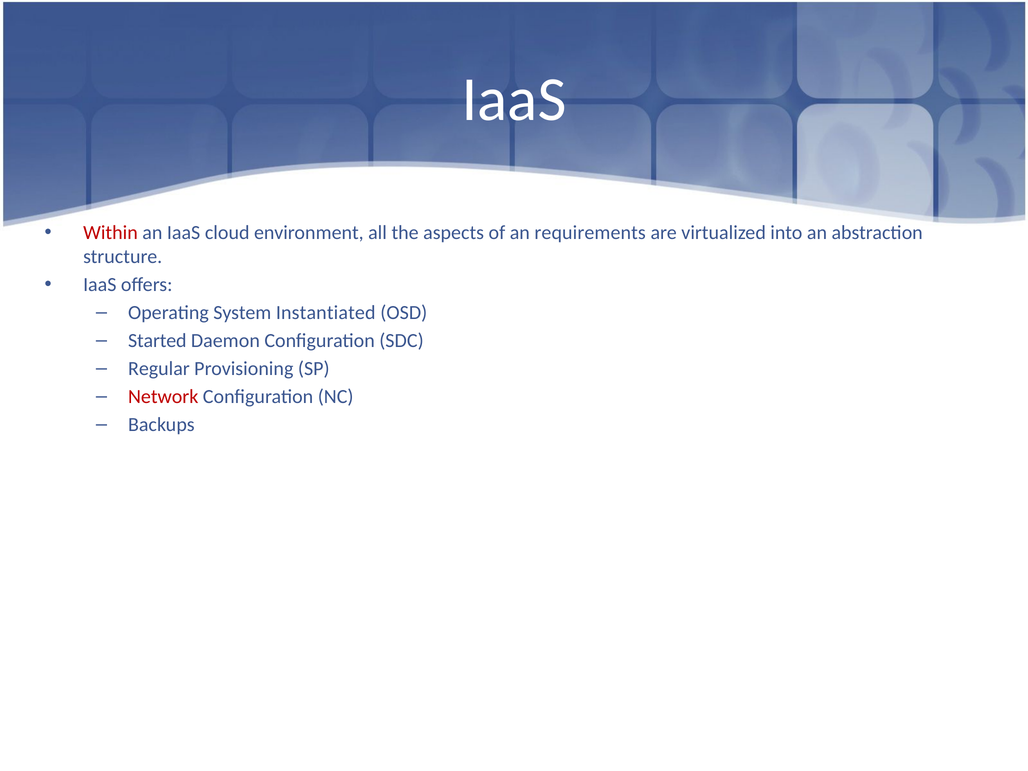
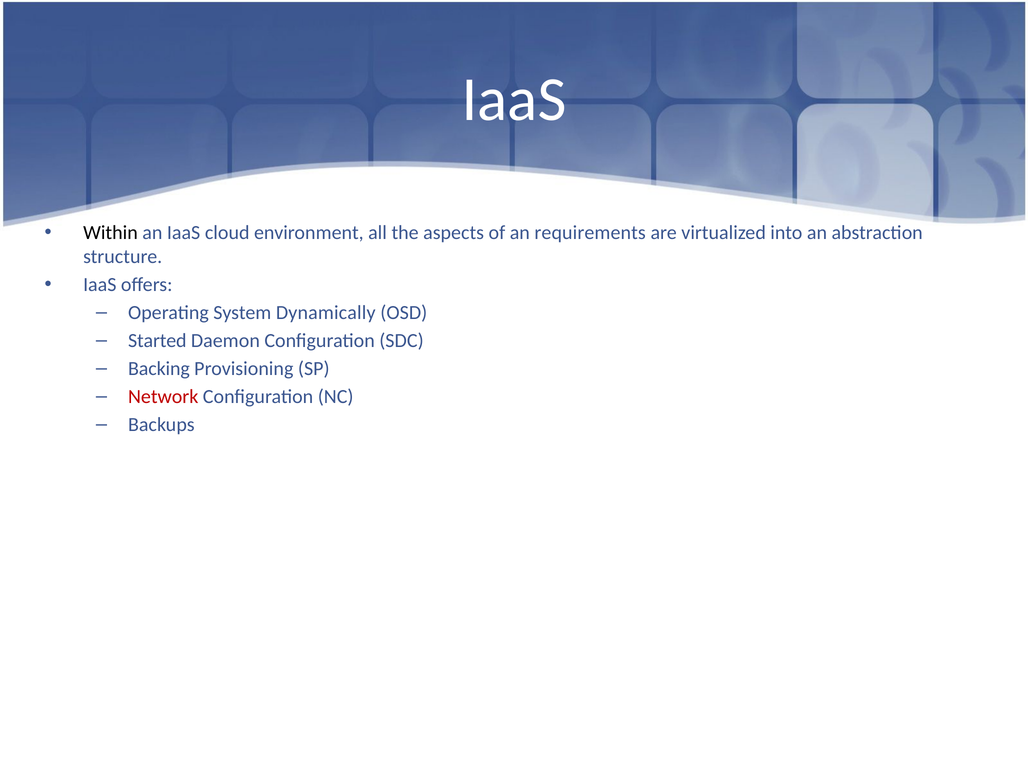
Within colour: red -> black
Instantiated: Instantiated -> Dynamically
Regular: Regular -> Backing
